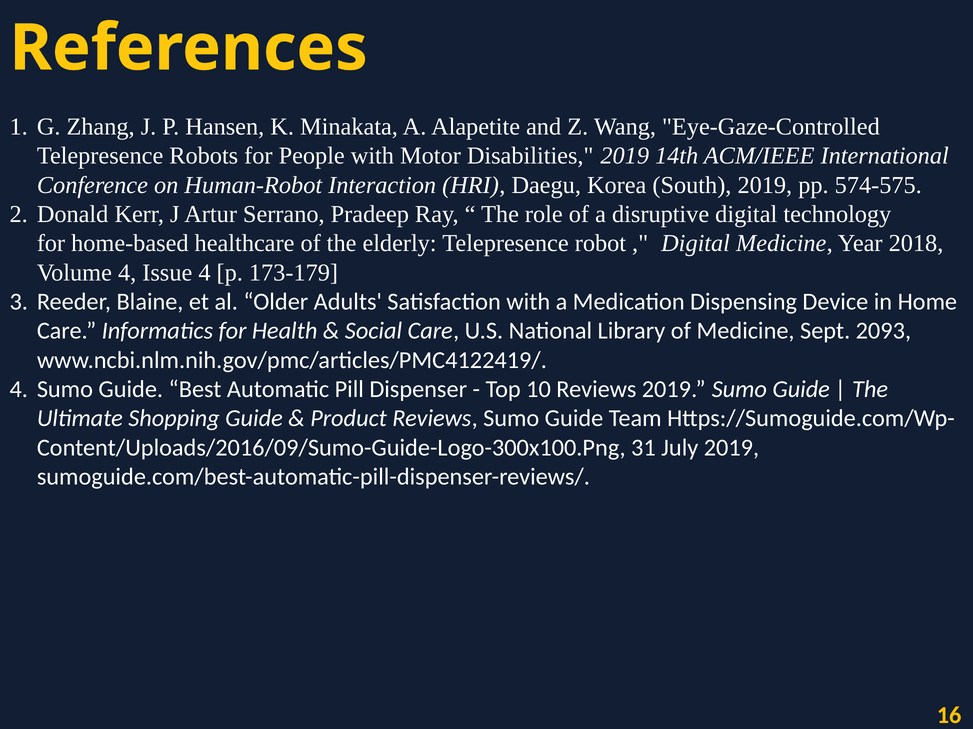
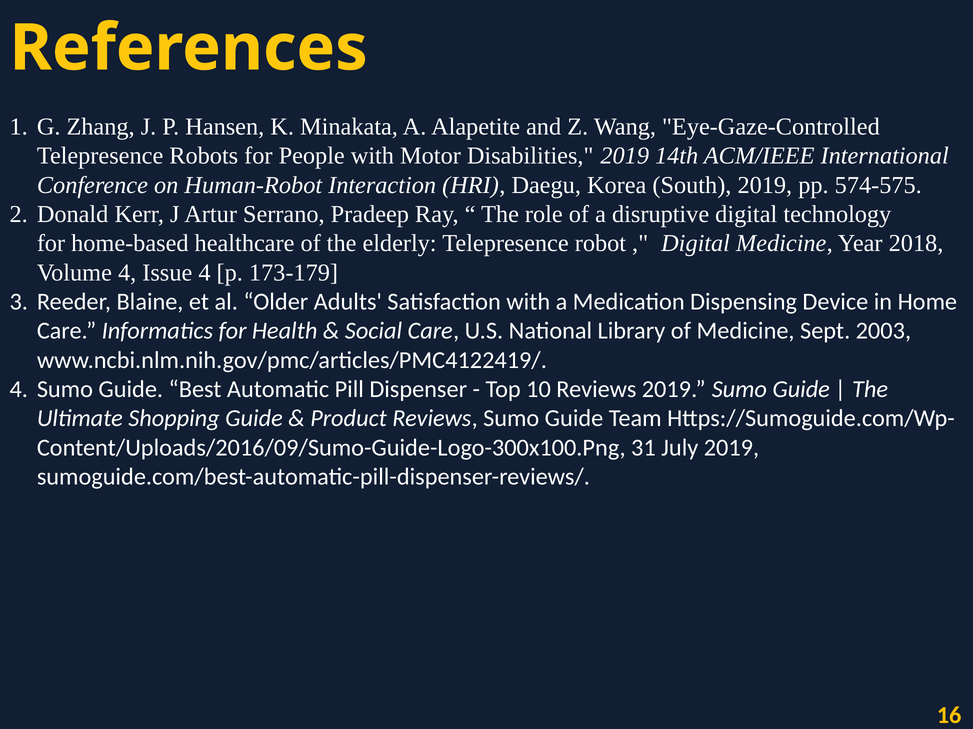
2093: 2093 -> 2003
